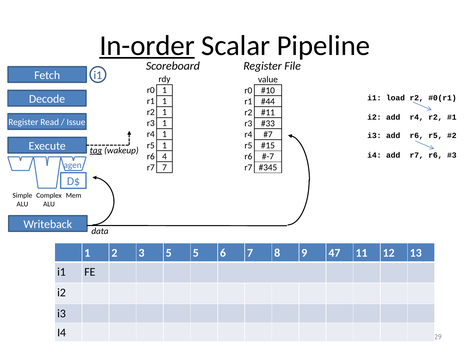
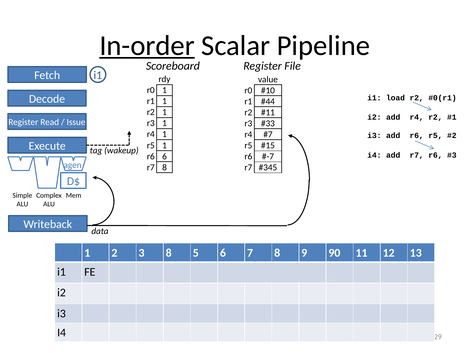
tag underline: present -> none
r6 4: 4 -> 6
r7 7: 7 -> 8
3 5: 5 -> 8
47: 47 -> 90
